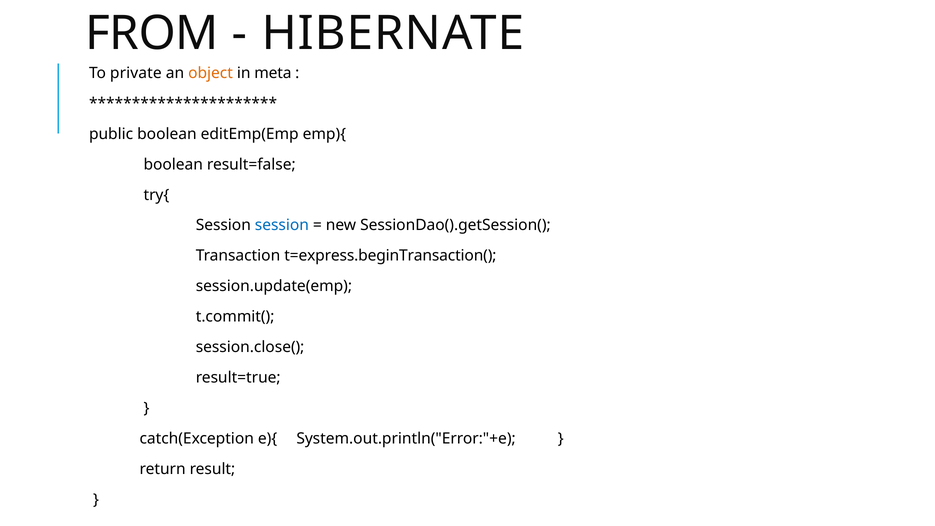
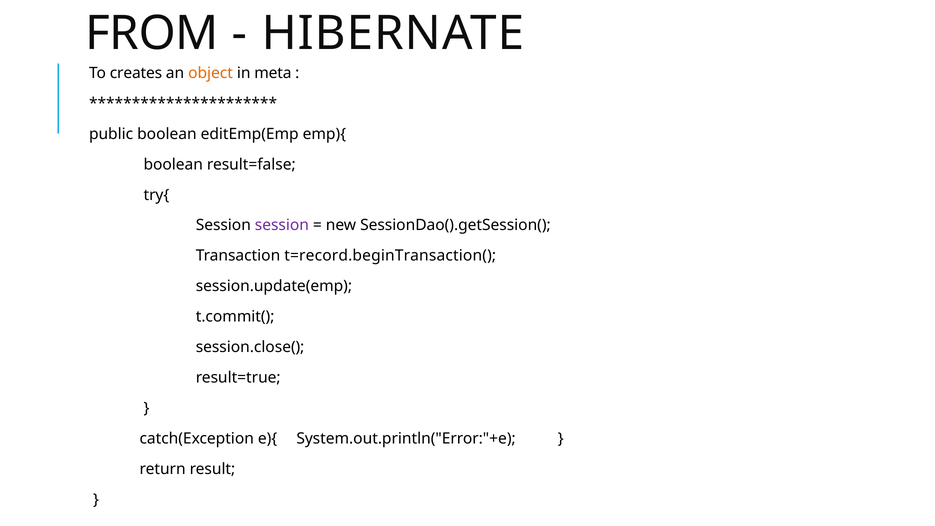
private: private -> creates
session at (282, 225) colour: blue -> purple
t=express.beginTransaction(: t=express.beginTransaction( -> t=record.beginTransaction(
